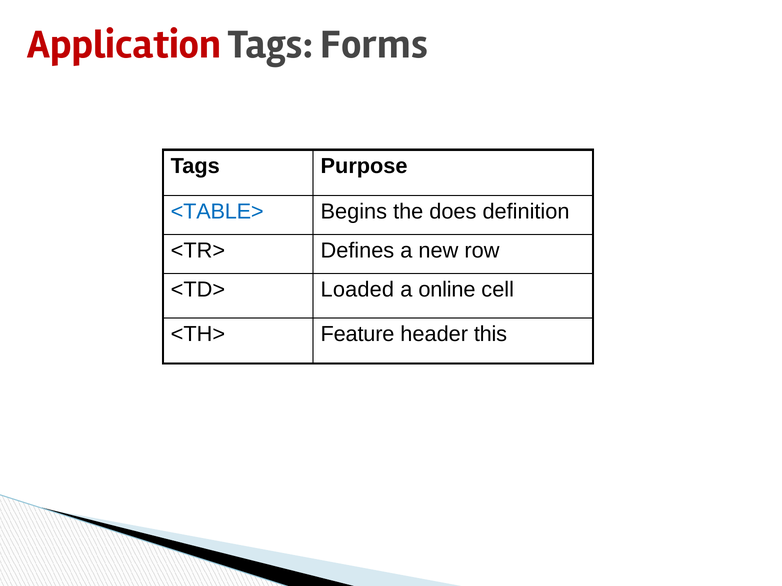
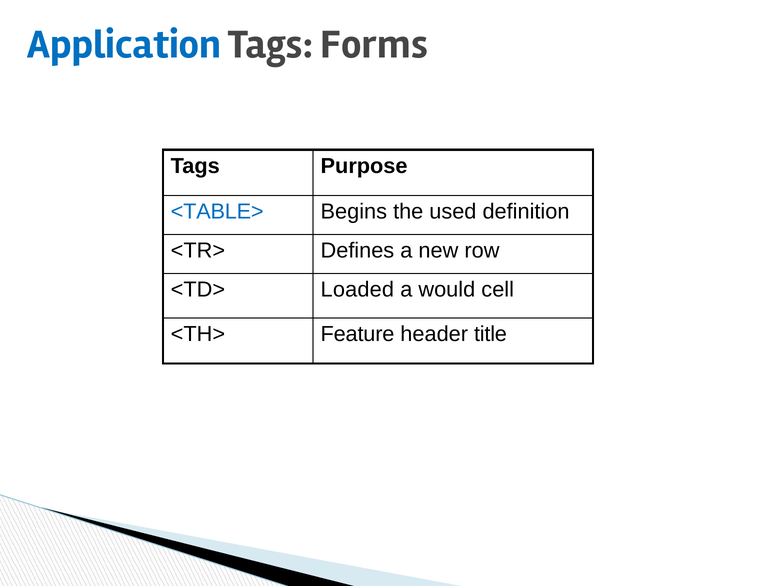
Application colour: red -> blue
does: does -> used
online: online -> would
this: this -> title
